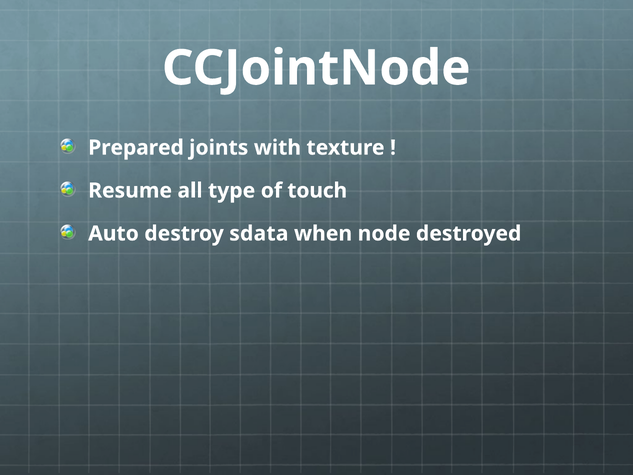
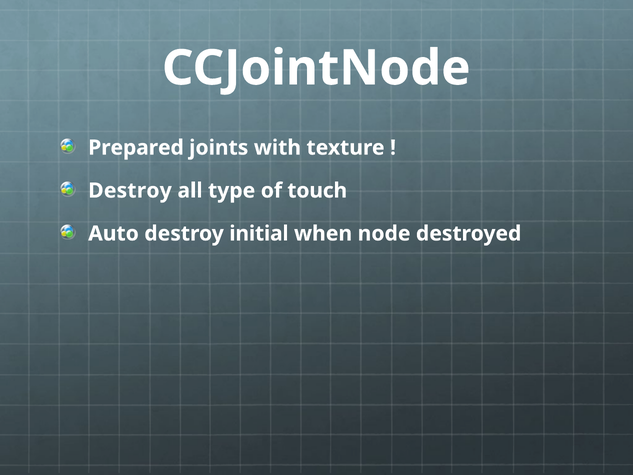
Resume at (130, 191): Resume -> Destroy
sdata: sdata -> initial
